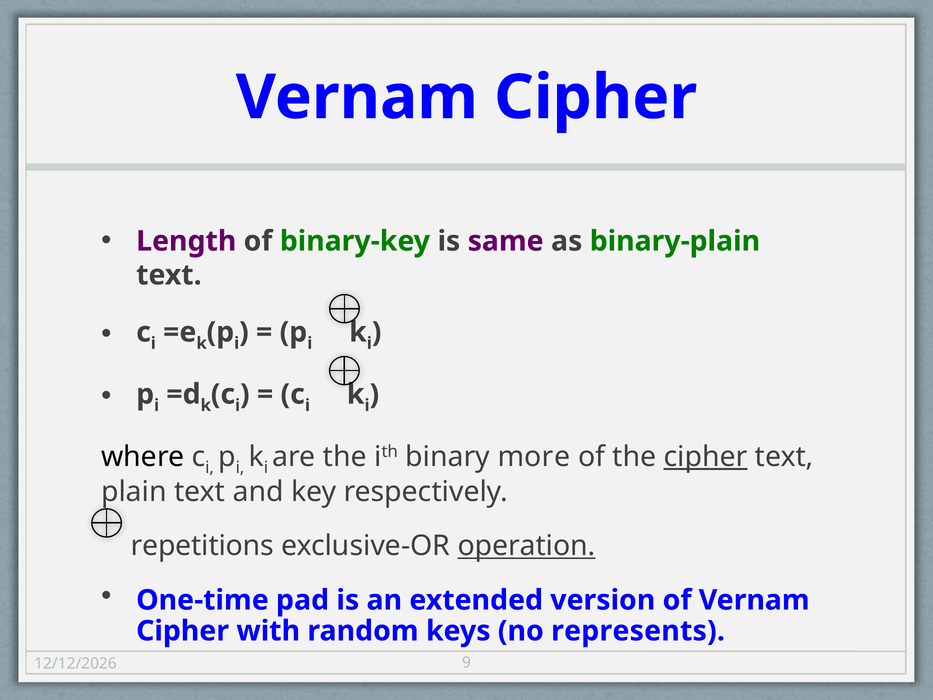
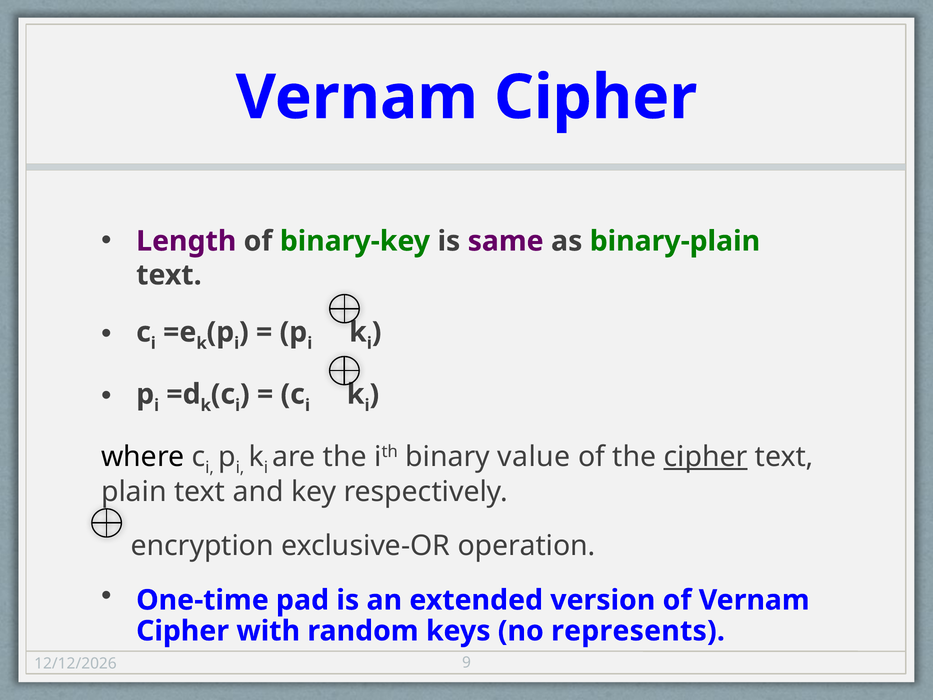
more: more -> value
repetitions: repetitions -> encryption
operation underline: present -> none
